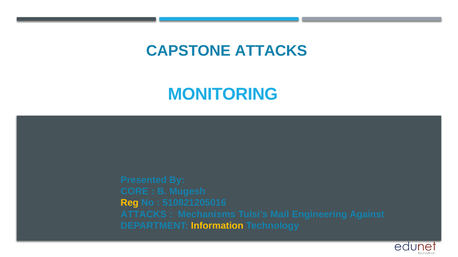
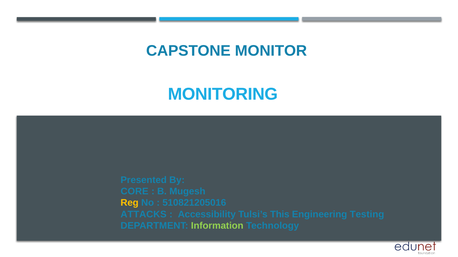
CAPSTONE ATTACKS: ATTACKS -> MONITOR
Mechanisms: Mechanisms -> Accessibility
Mail: Mail -> This
Against: Against -> Testing
Information colour: yellow -> light green
